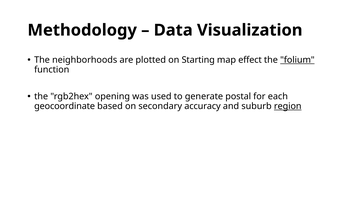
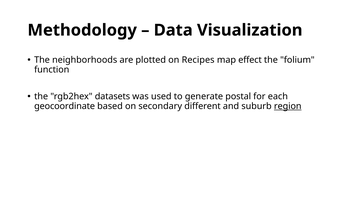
Starting: Starting -> Recipes
folium underline: present -> none
opening: opening -> datasets
accuracy: accuracy -> different
